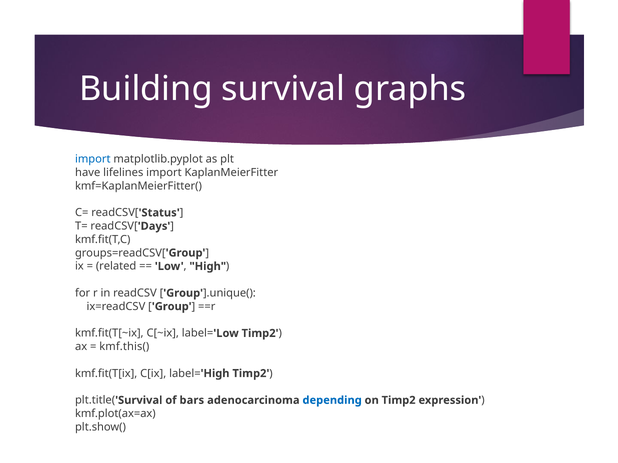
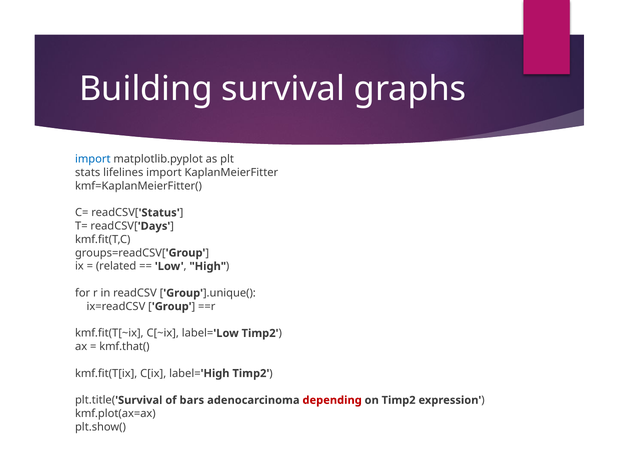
have: have -> stats
kmf.this(: kmf.this( -> kmf.that(
depending colour: blue -> red
